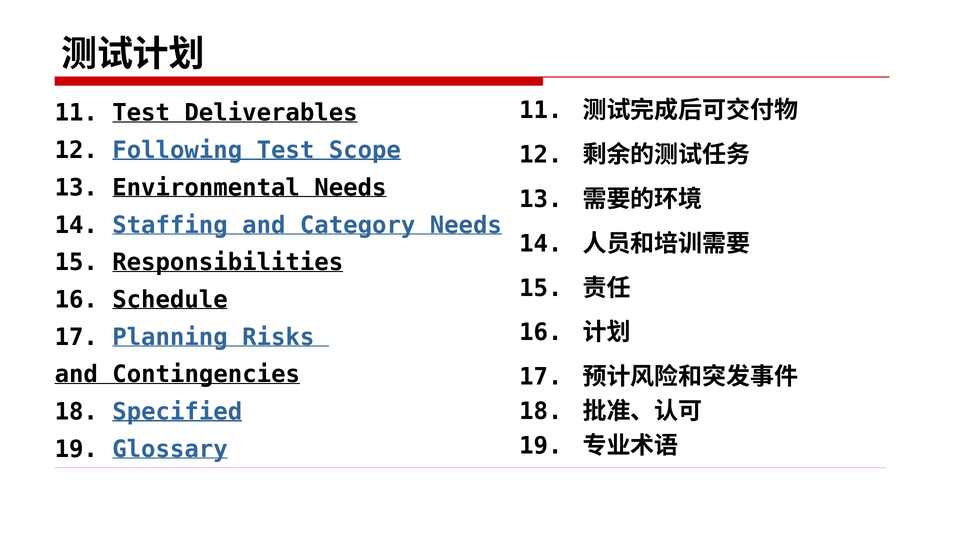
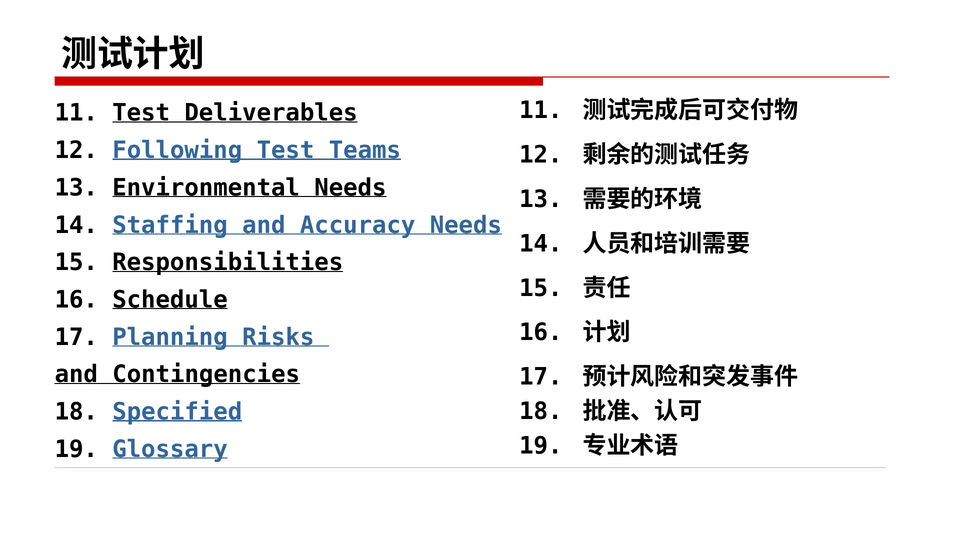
Scope: Scope -> Teams
Category: Category -> Accuracy
